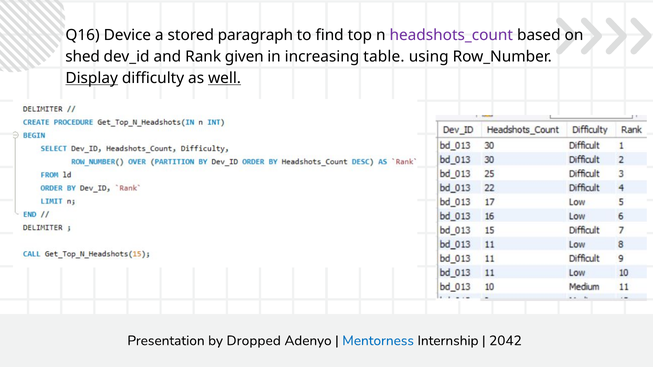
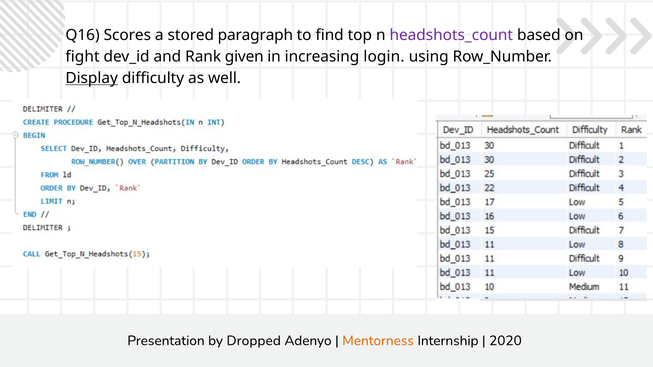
Device: Device -> Scores
shed: shed -> fight
table: table -> login
well underline: present -> none
Mentorness colour: blue -> orange
2042: 2042 -> 2020
